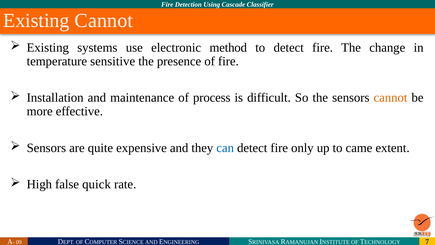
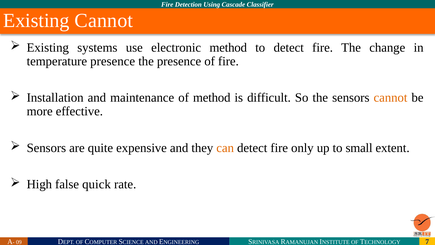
temperature sensitive: sensitive -> presence
of process: process -> method
can colour: blue -> orange
came: came -> small
